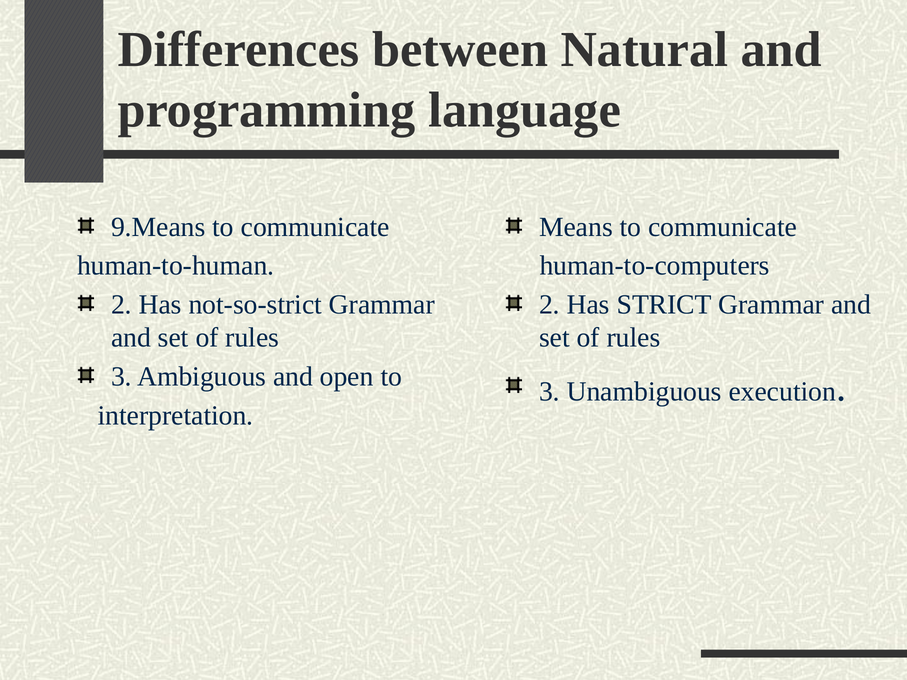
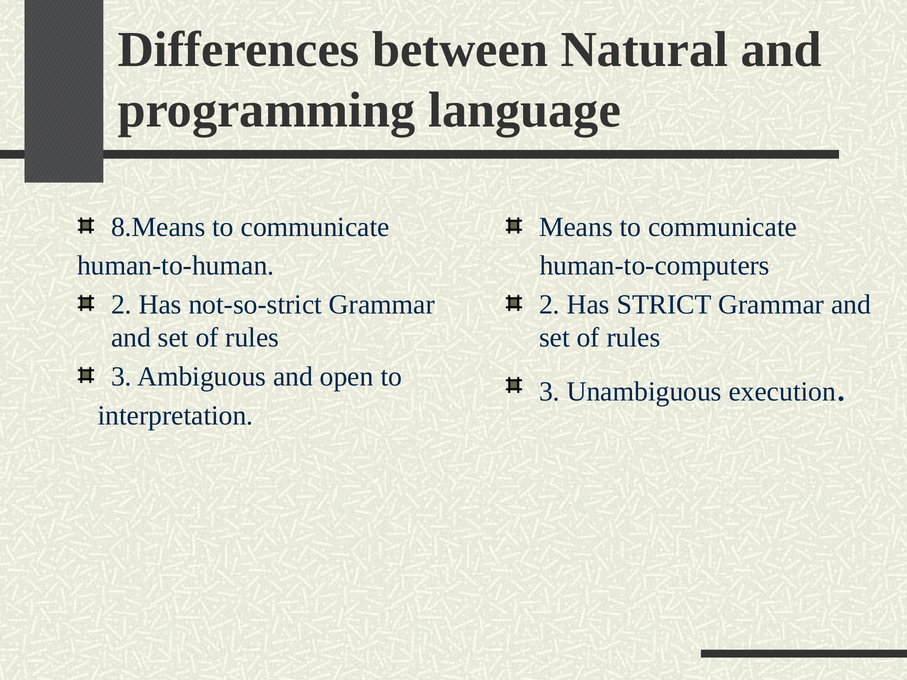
9.Means: 9.Means -> 8.Means
